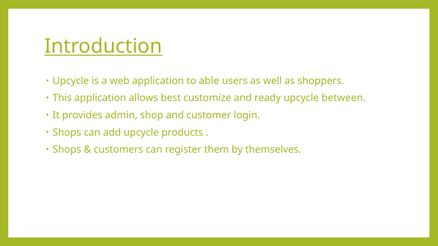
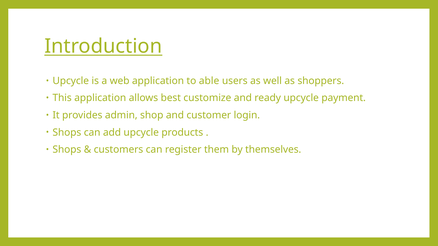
between: between -> payment
